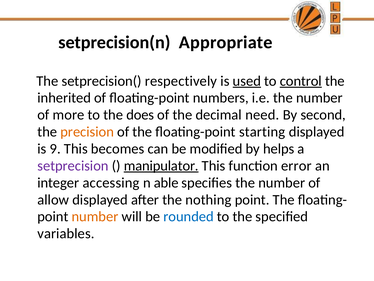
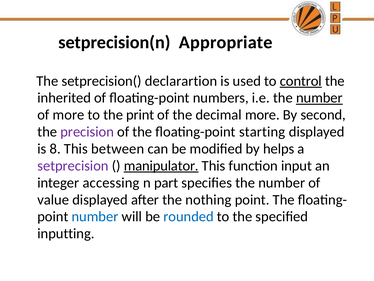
respectively: respectively -> declarartion
used underline: present -> none
number at (319, 98) underline: none -> present
does: does -> print
decimal need: need -> more
precision colour: orange -> purple
9: 9 -> 8
becomes: becomes -> between
error: error -> input
able: able -> part
allow: allow -> value
number at (95, 216) colour: orange -> blue
variables: variables -> inputting
